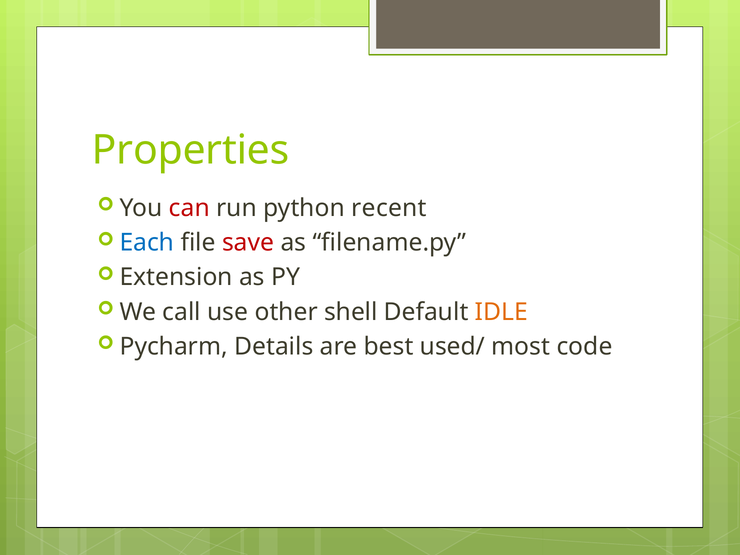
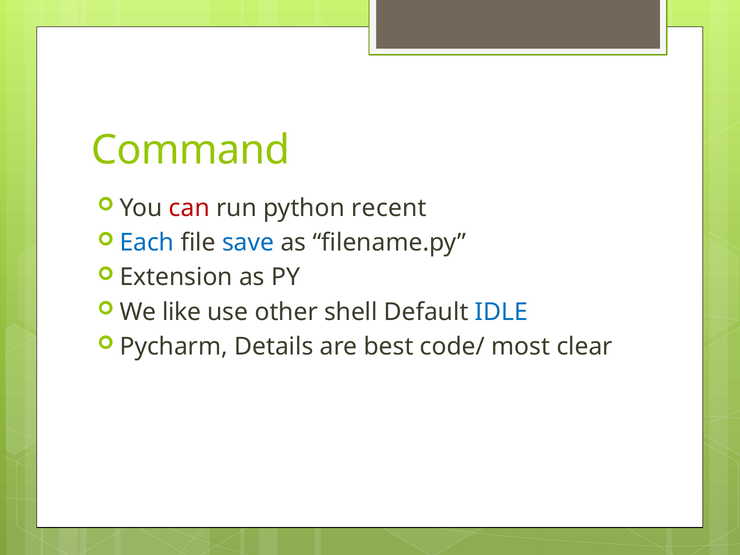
Properties: Properties -> Command
save colour: red -> blue
call: call -> like
IDLE colour: orange -> blue
used/: used/ -> code/
code: code -> clear
